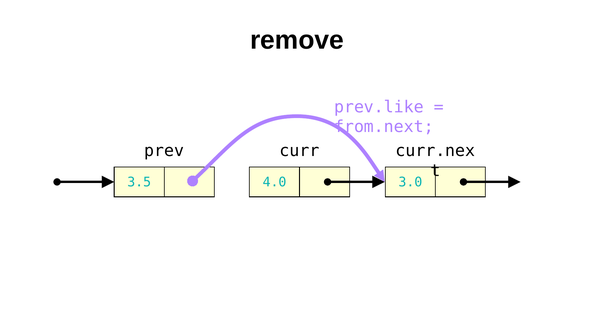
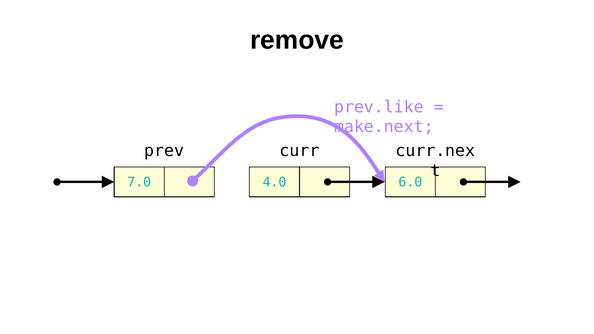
from.next: from.next -> make.next
3.5: 3.5 -> 7.0
3.0: 3.0 -> 6.0
